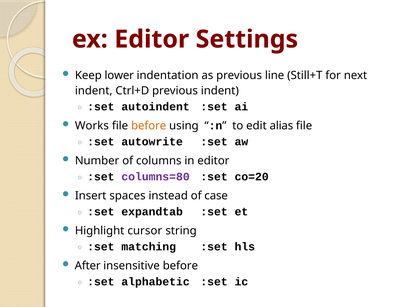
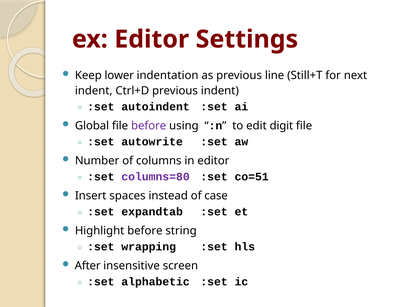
Works: Works -> Global
before at (149, 126) colour: orange -> purple
alias: alias -> digit
co=20: co=20 -> co=51
Highlight cursor: cursor -> before
matching: matching -> wrapping
insensitive before: before -> screen
